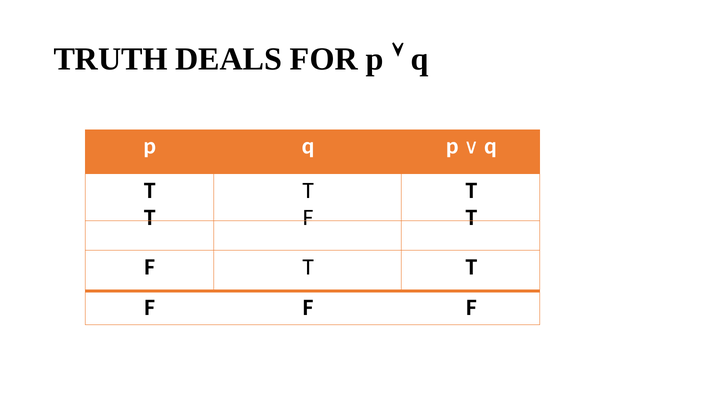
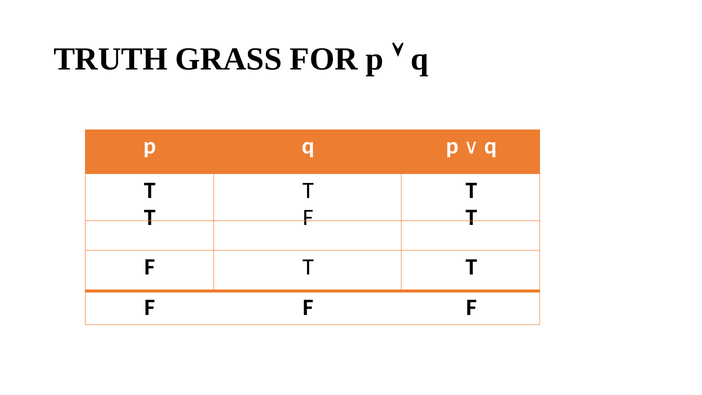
DEALS: DEALS -> GRASS
